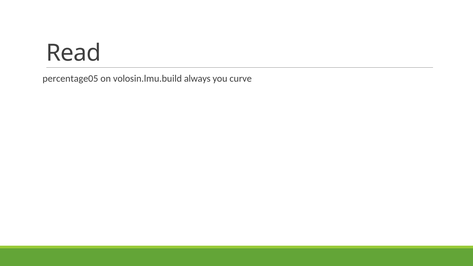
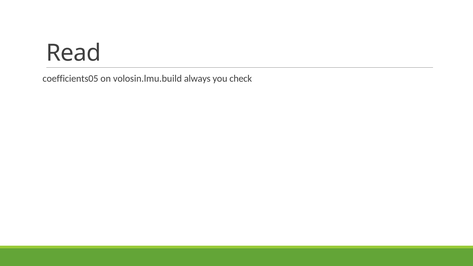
percentage05: percentage05 -> coefficients05
curve: curve -> check
